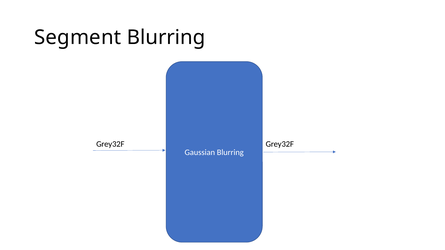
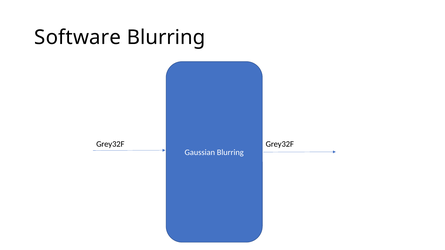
Segment: Segment -> Software
